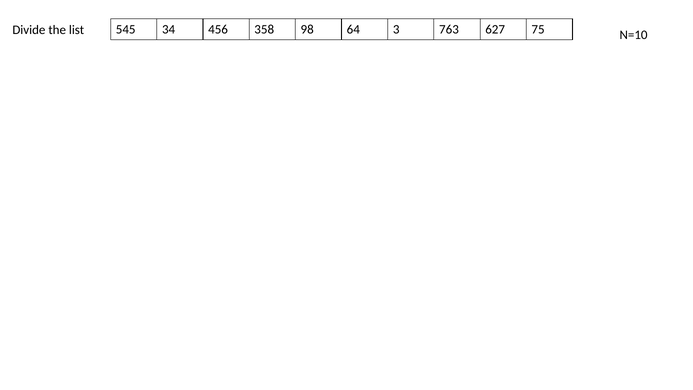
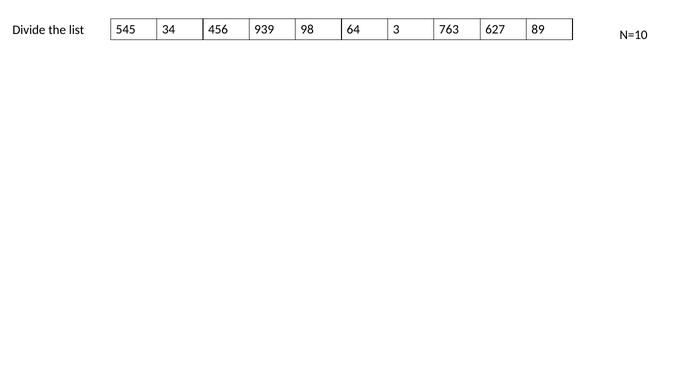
358: 358 -> 939
75: 75 -> 89
